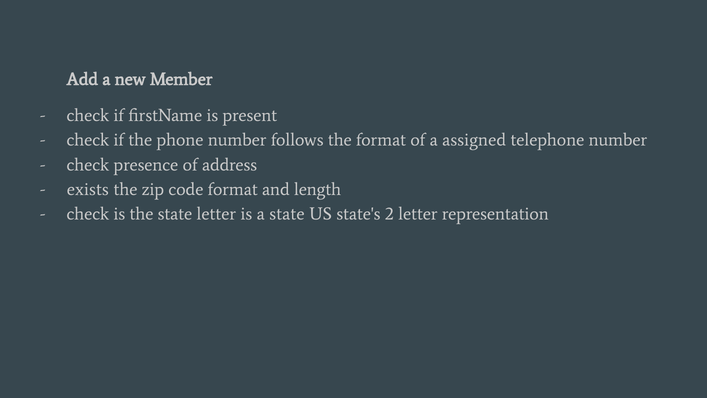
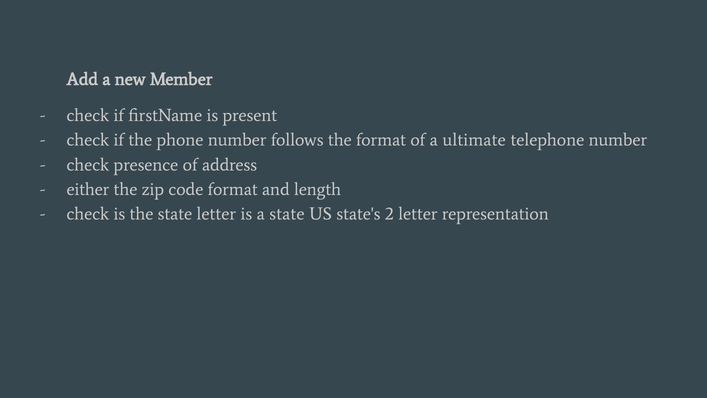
assigned: assigned -> ultimate
exists: exists -> either
